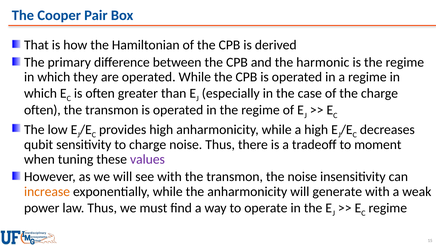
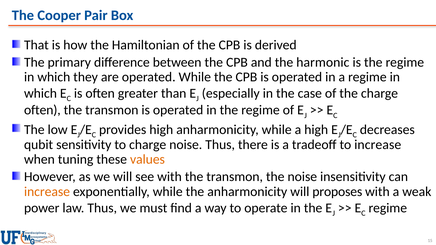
to moment: moment -> increase
values colour: purple -> orange
generate: generate -> proposes
